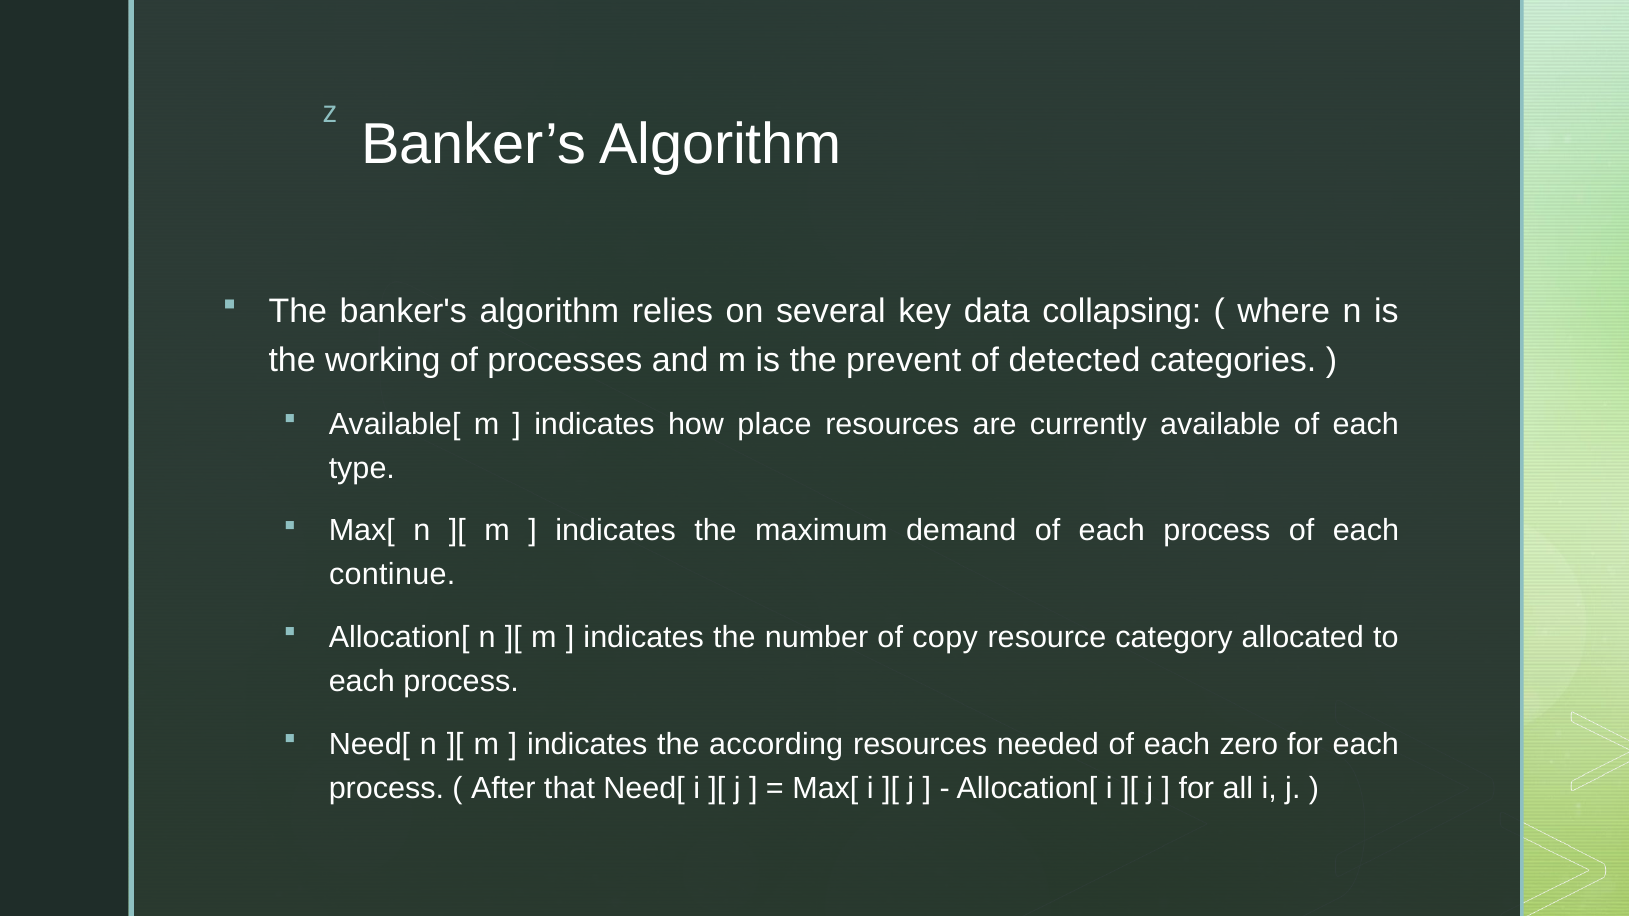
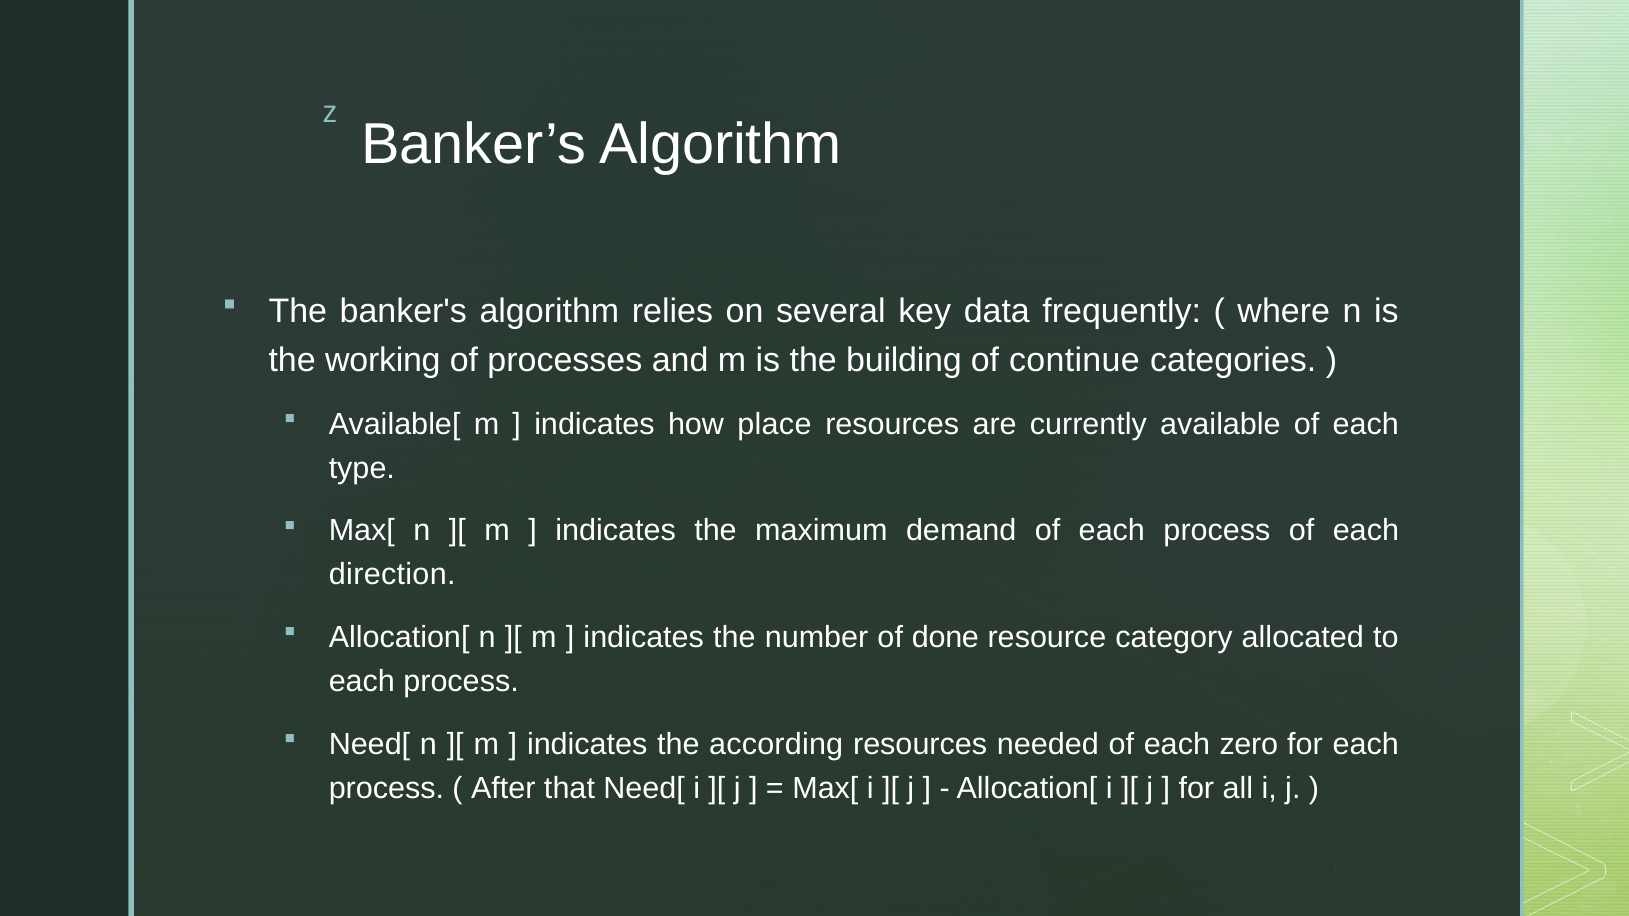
collapsing: collapsing -> frequently
prevent: prevent -> building
detected: detected -> continue
continue: continue -> direction
copy: copy -> done
